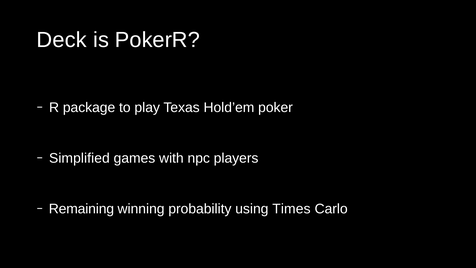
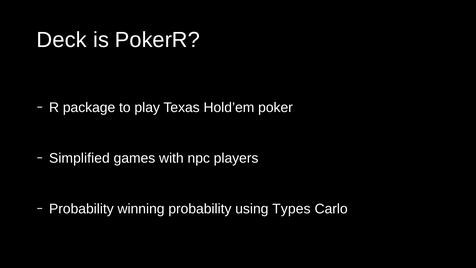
Remaining at (81, 209): Remaining -> Probability
Times: Times -> Types
